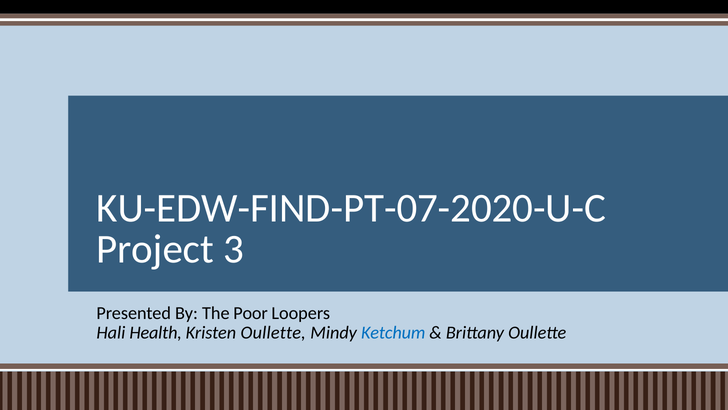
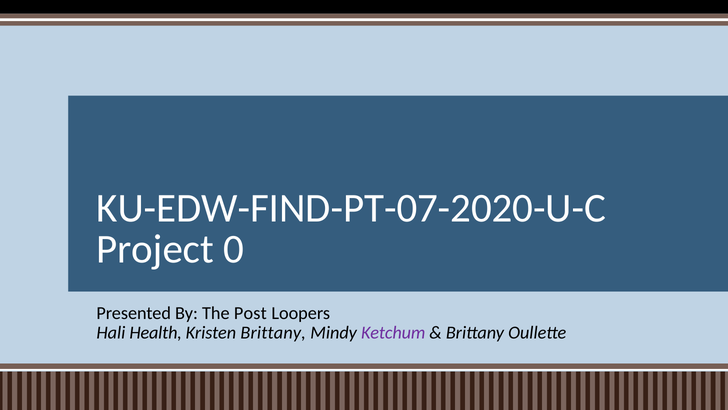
3: 3 -> 0
Poor: Poor -> Post
Kristen Oullette: Oullette -> Brittany
Ketchum colour: blue -> purple
